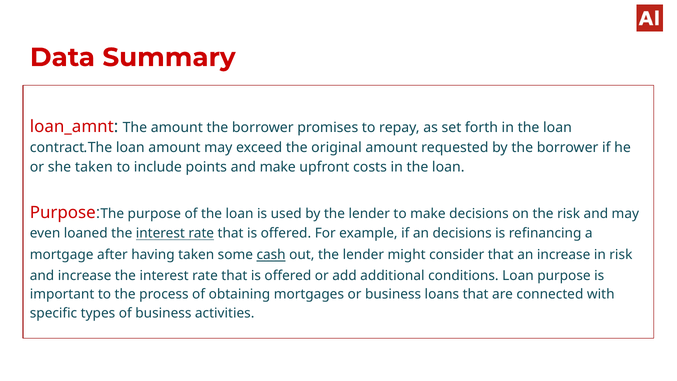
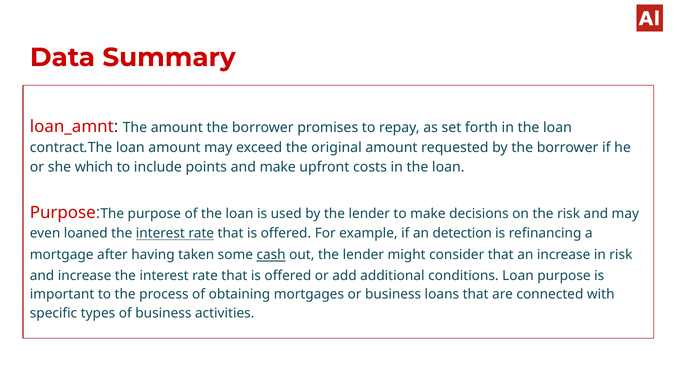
she taken: taken -> which
an decisions: decisions -> detection
